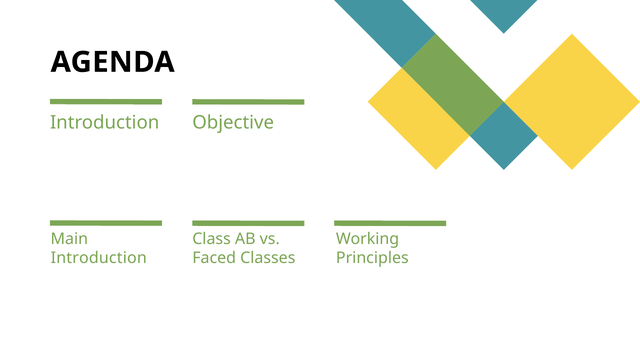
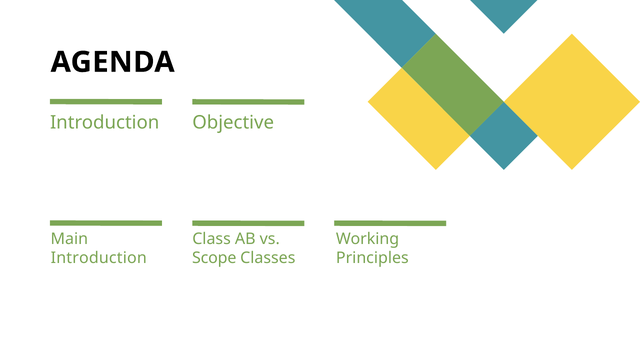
Faced: Faced -> Scope
